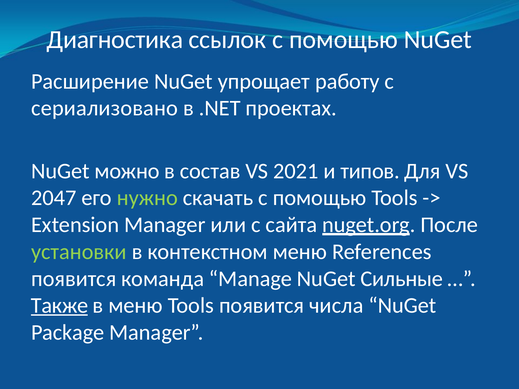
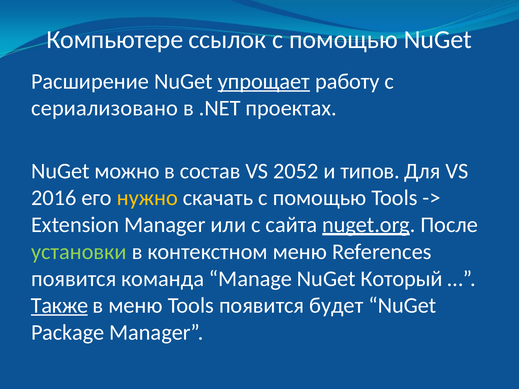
Диагностика: Диагностика -> Компьютере
упрощает underline: none -> present
2021: 2021 -> 2052
2047: 2047 -> 2016
нужно colour: light green -> yellow
Сильные: Сильные -> Который
числа: числа -> будет
